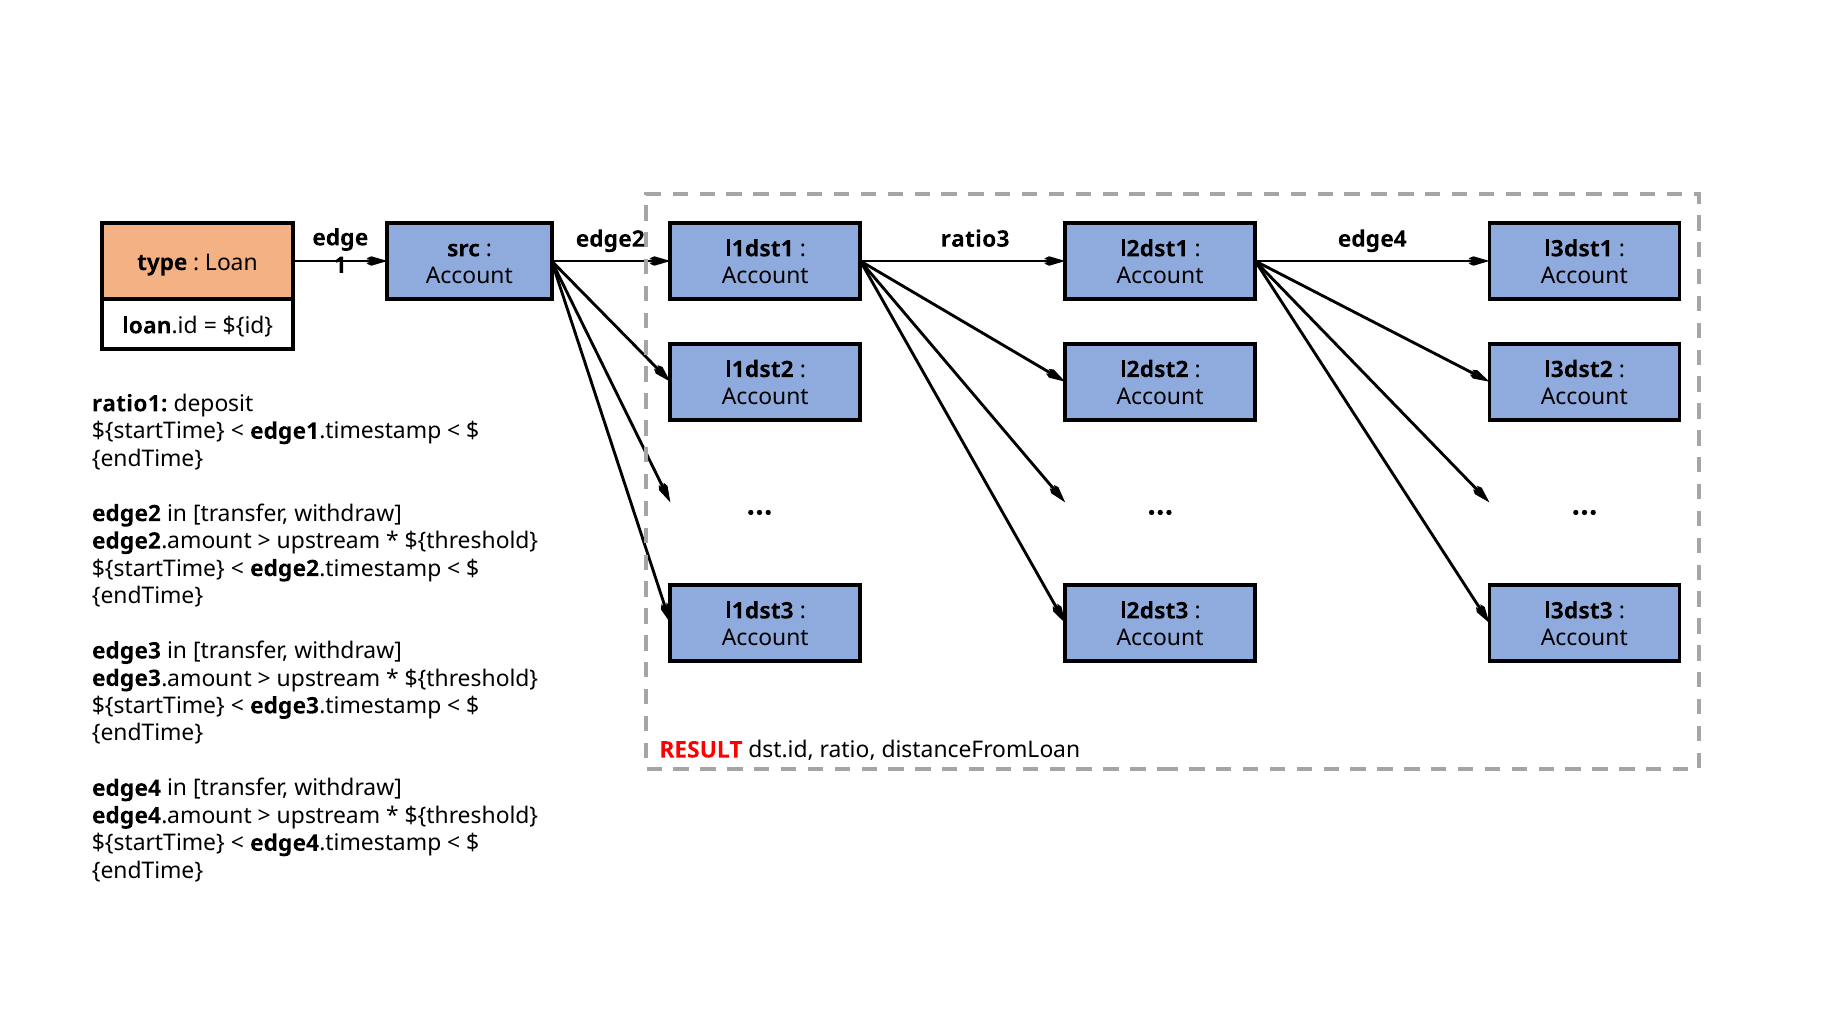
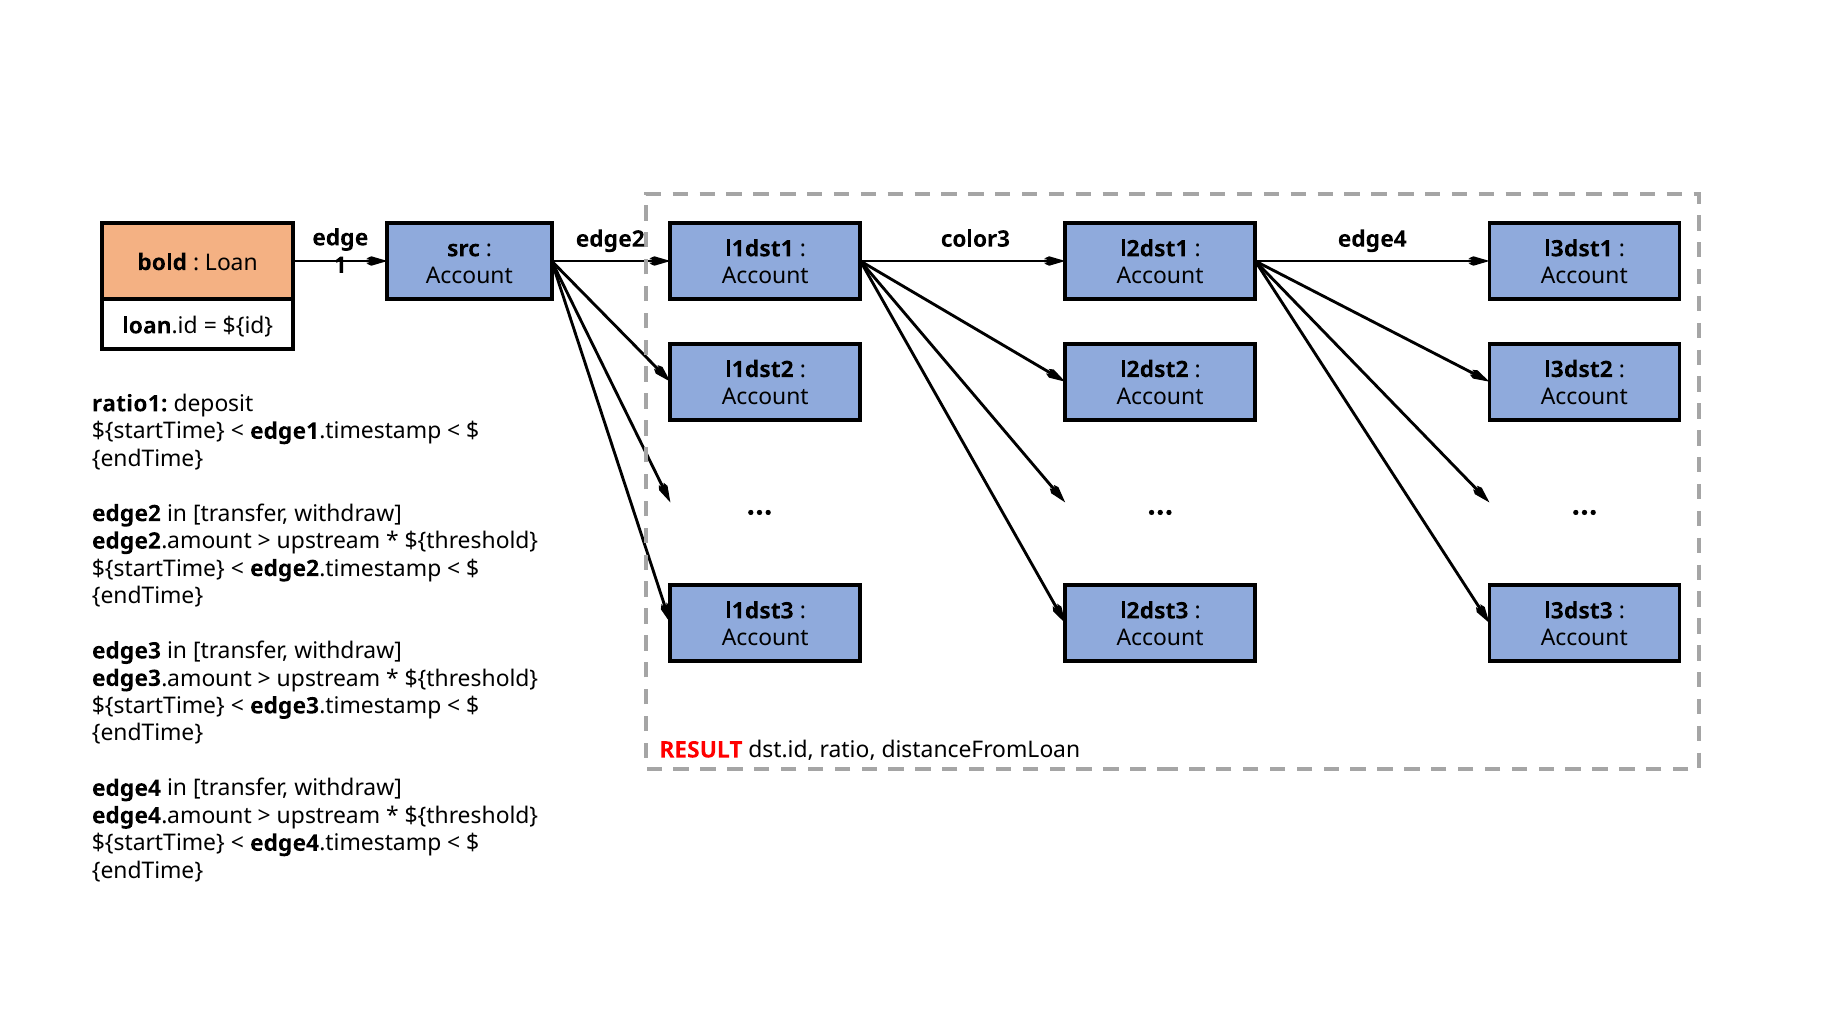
ratio3: ratio3 -> color3
type: type -> bold
